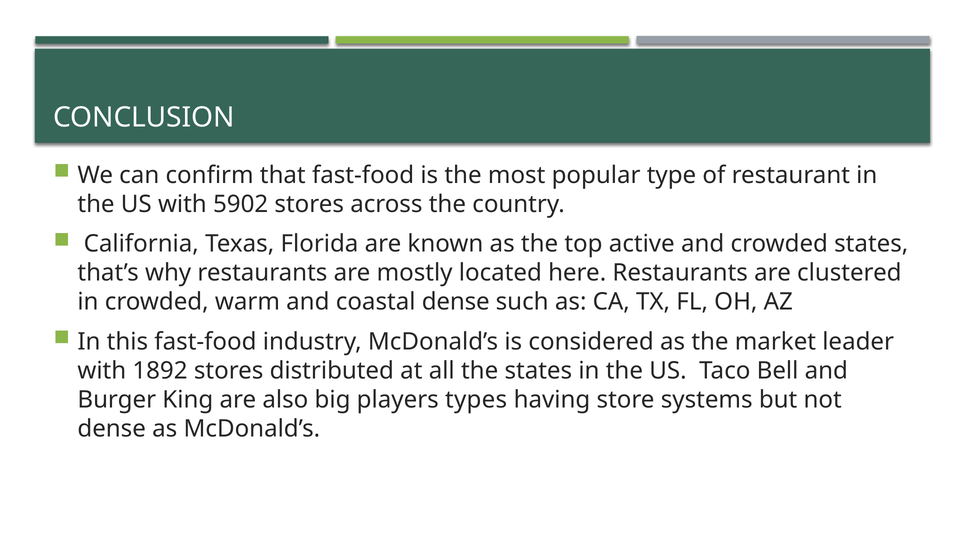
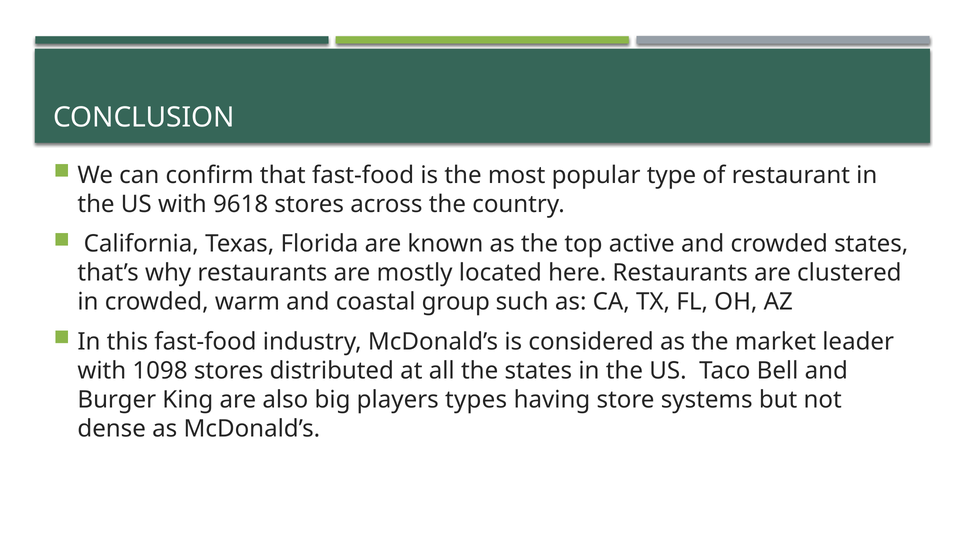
5902: 5902 -> 9618
coastal dense: dense -> group
1892: 1892 -> 1098
